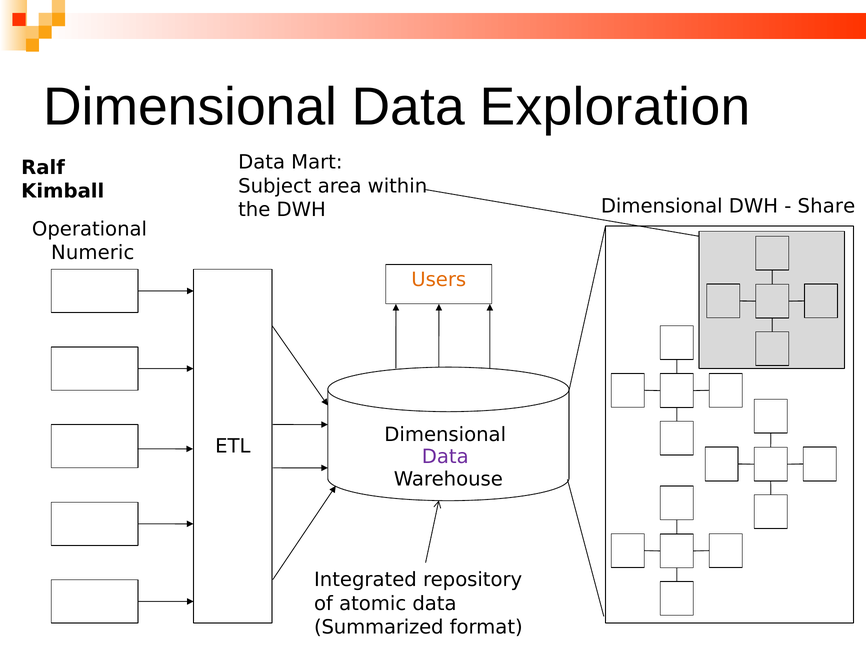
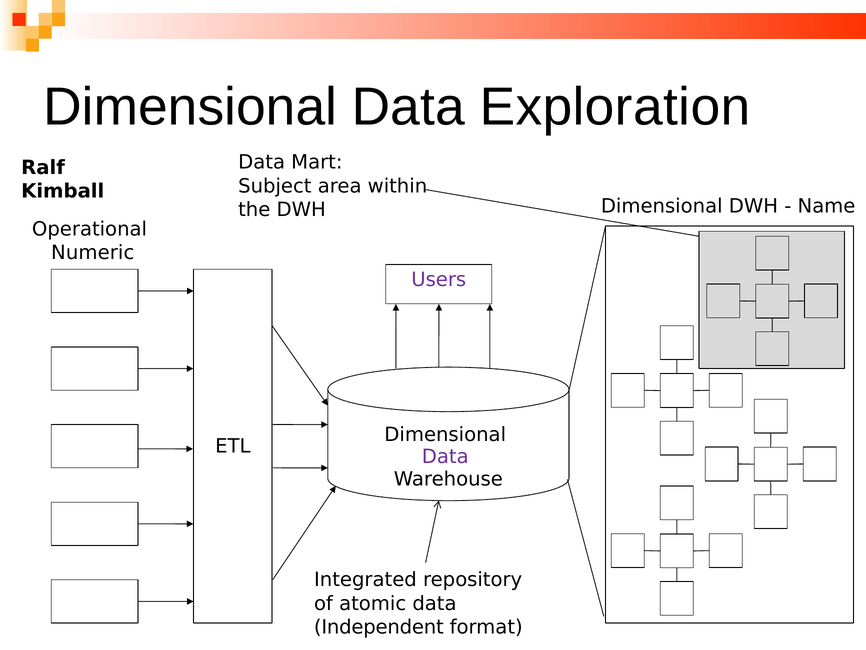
Share: Share -> Name
Users colour: orange -> purple
Summarized: Summarized -> Independent
